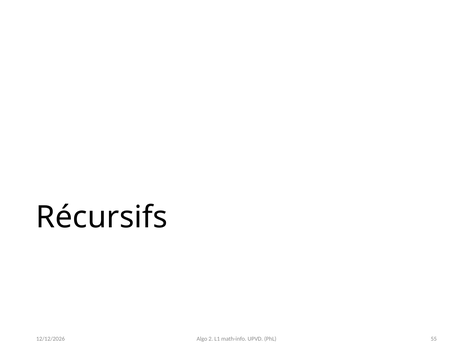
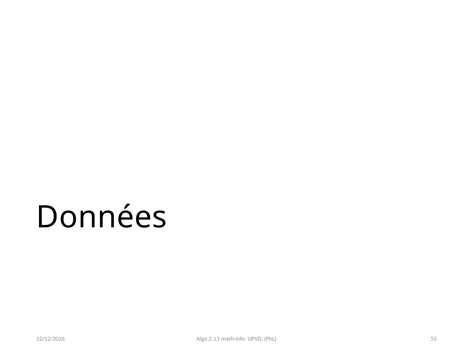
Récursifs: Récursifs -> Données
